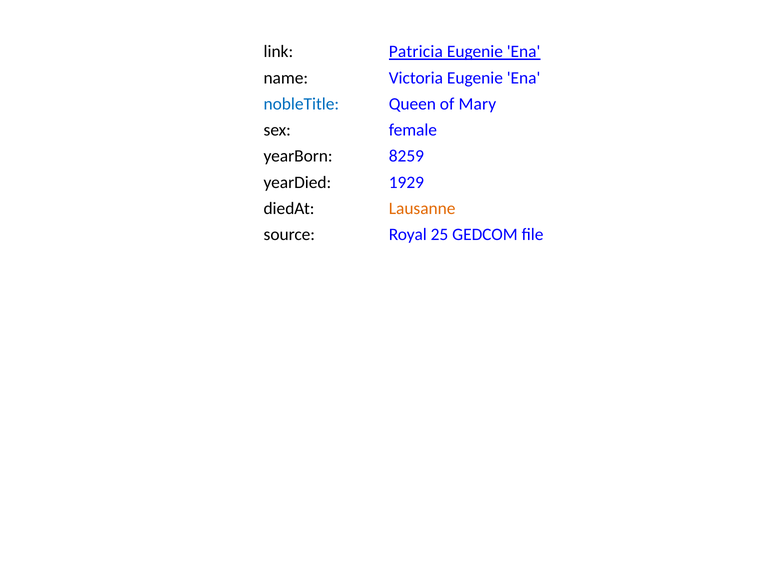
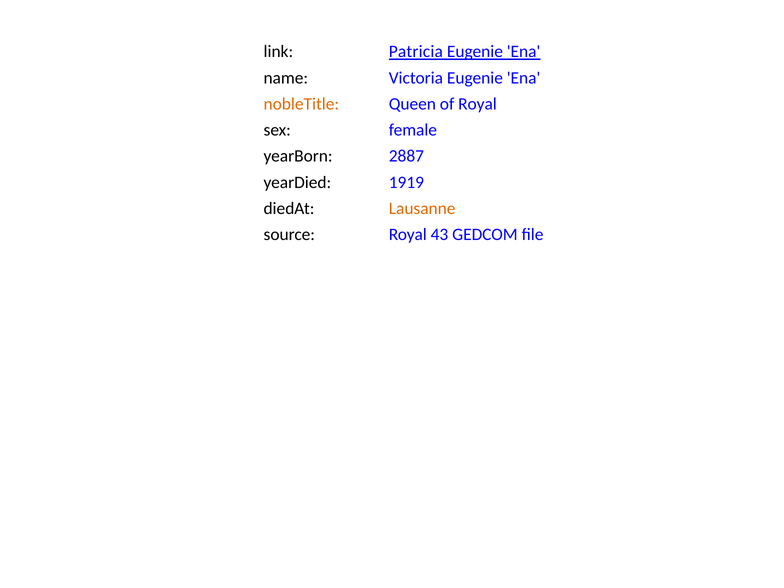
nobleTitle colour: blue -> orange
of Mary: Mary -> Royal
8259: 8259 -> 2887
1929: 1929 -> 1919
25: 25 -> 43
